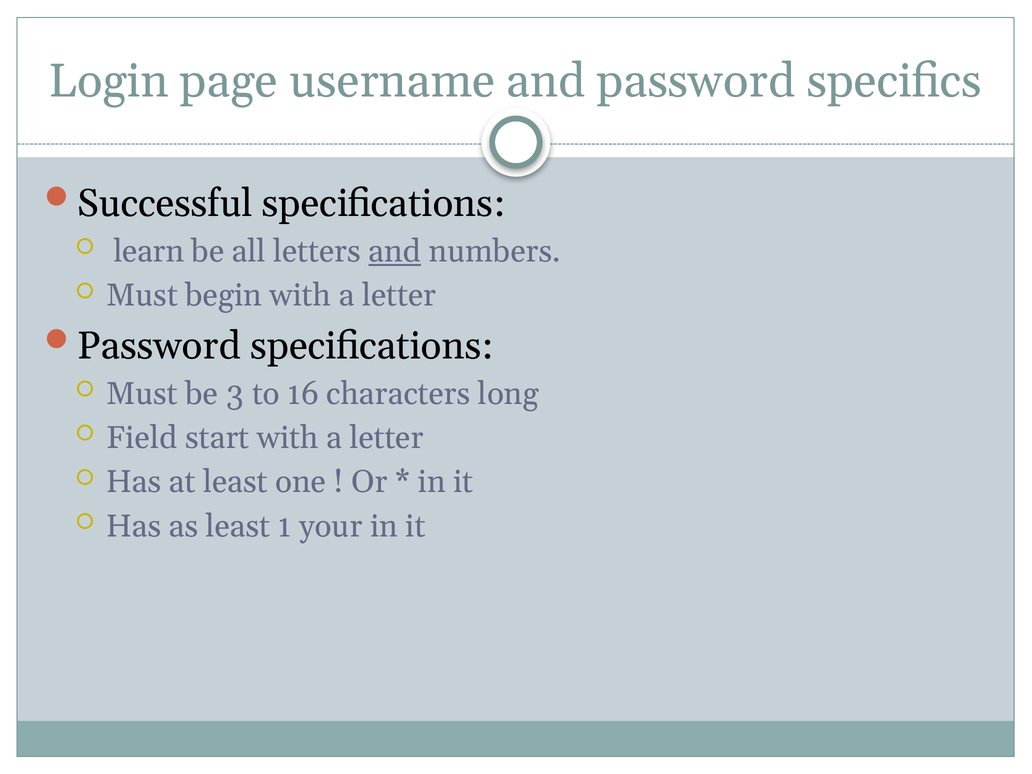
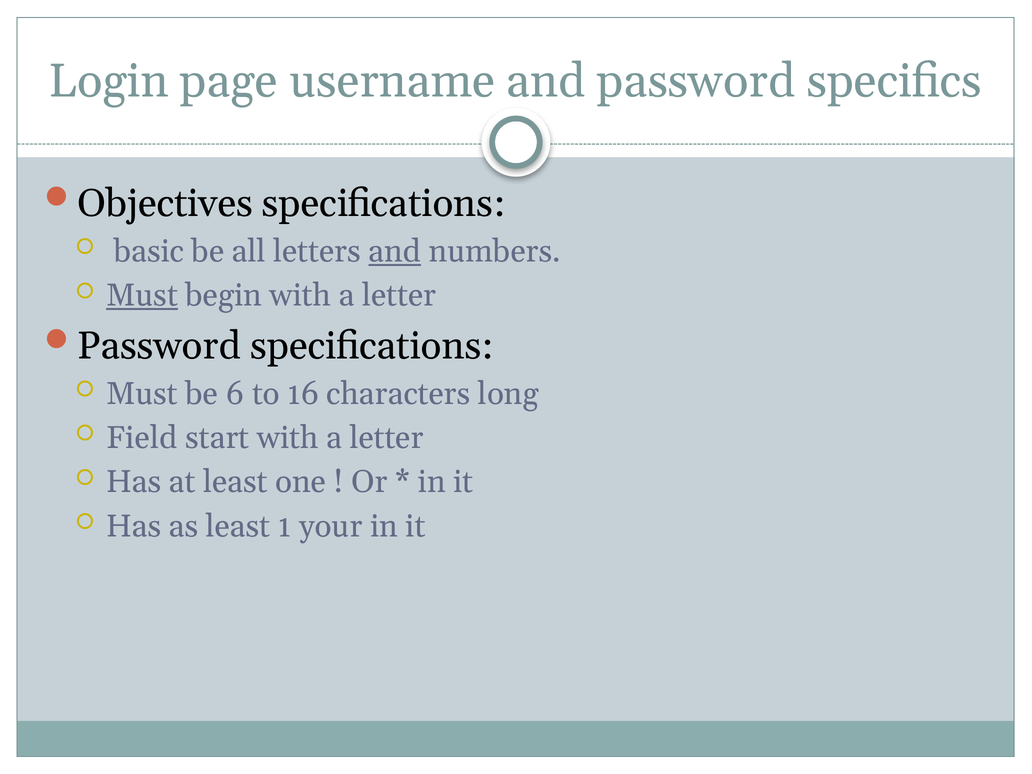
Successful: Successful -> Objectives
learn: learn -> basic
Must at (142, 295) underline: none -> present
3: 3 -> 6
